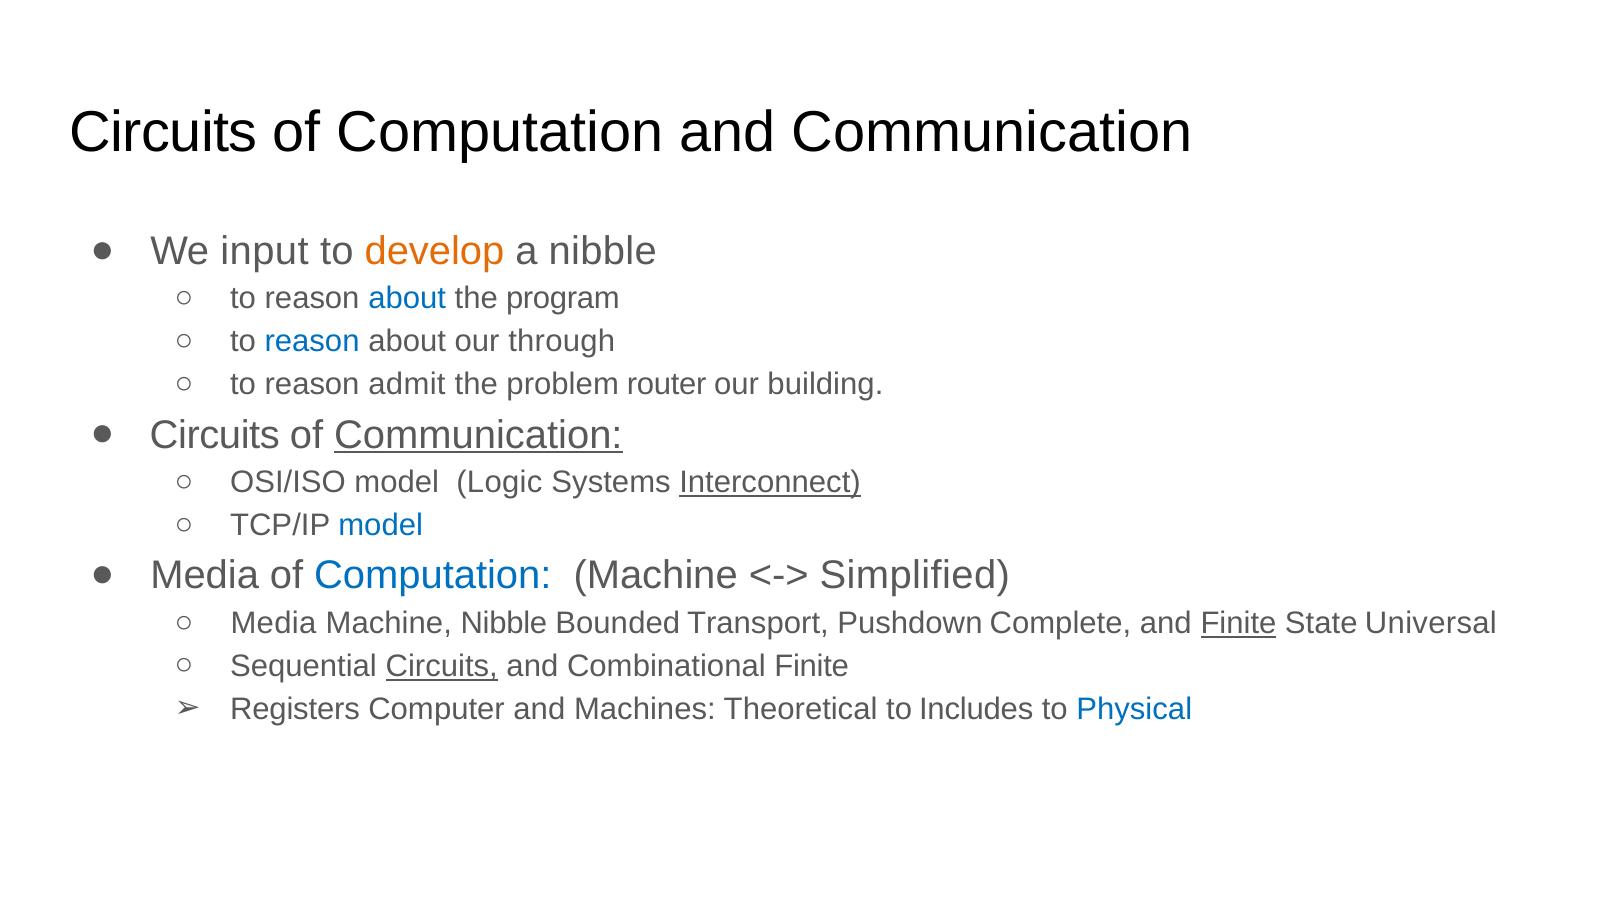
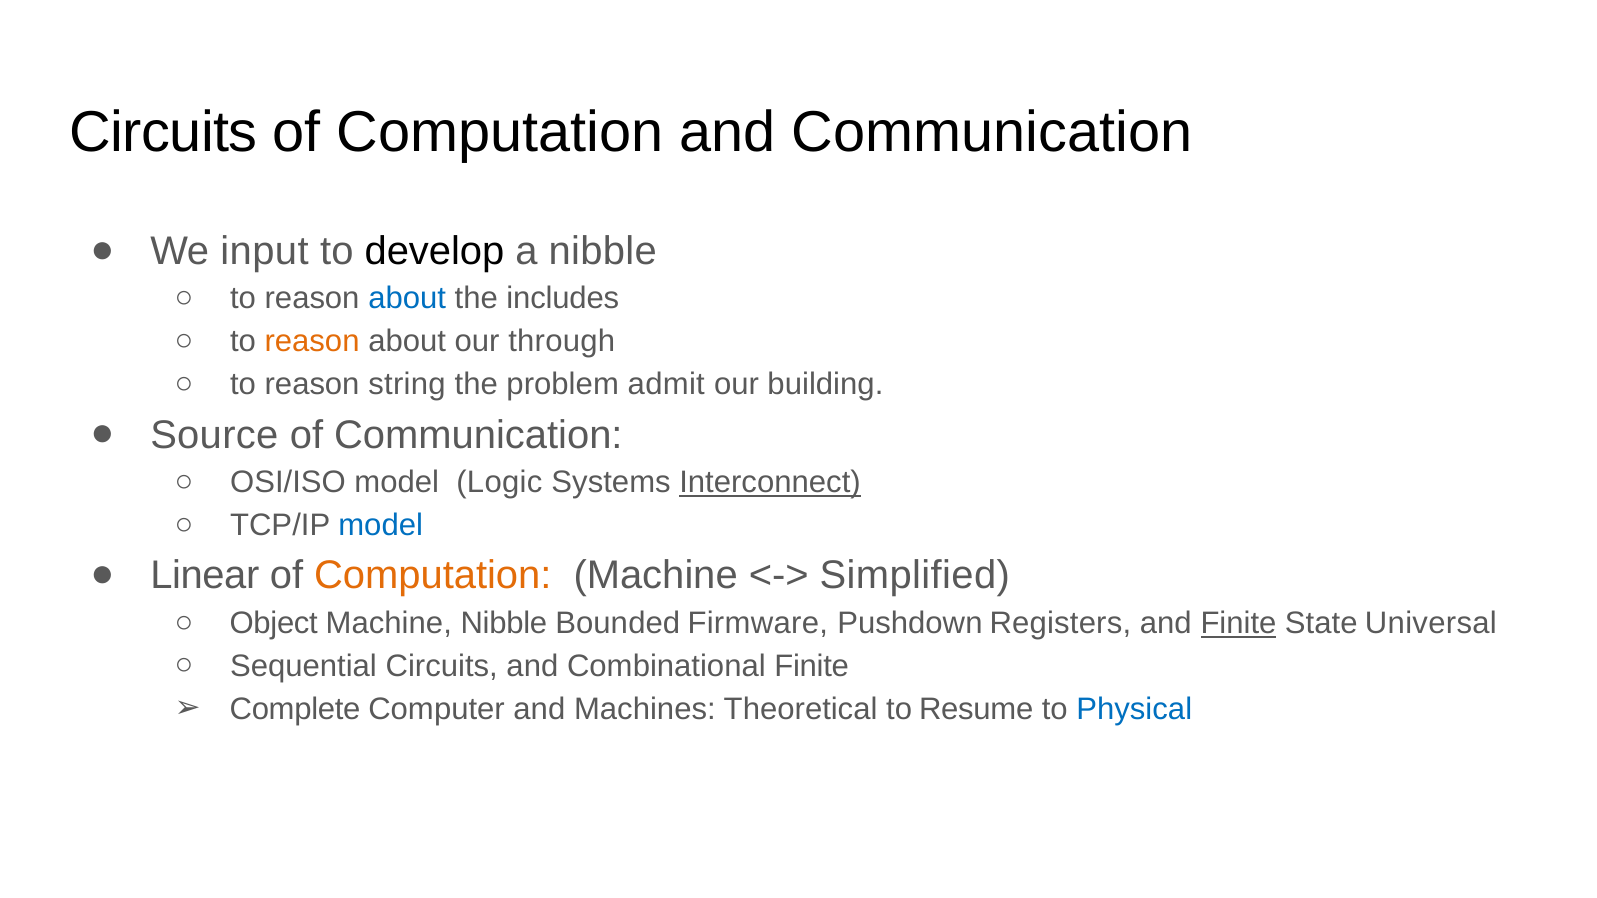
develop colour: orange -> black
program: program -> includes
reason at (312, 342) colour: blue -> orange
admit: admit -> string
router: router -> admit
Circuits at (215, 435): Circuits -> Source
Communication at (478, 435) underline: present -> none
Media at (205, 576): Media -> Linear
Computation at (433, 576) colour: blue -> orange
Media at (273, 624): Media -> Object
Transport: Transport -> Firmware
Complete: Complete -> Registers
Circuits at (442, 667) underline: present -> none
Registers: Registers -> Complete
Includes: Includes -> Resume
